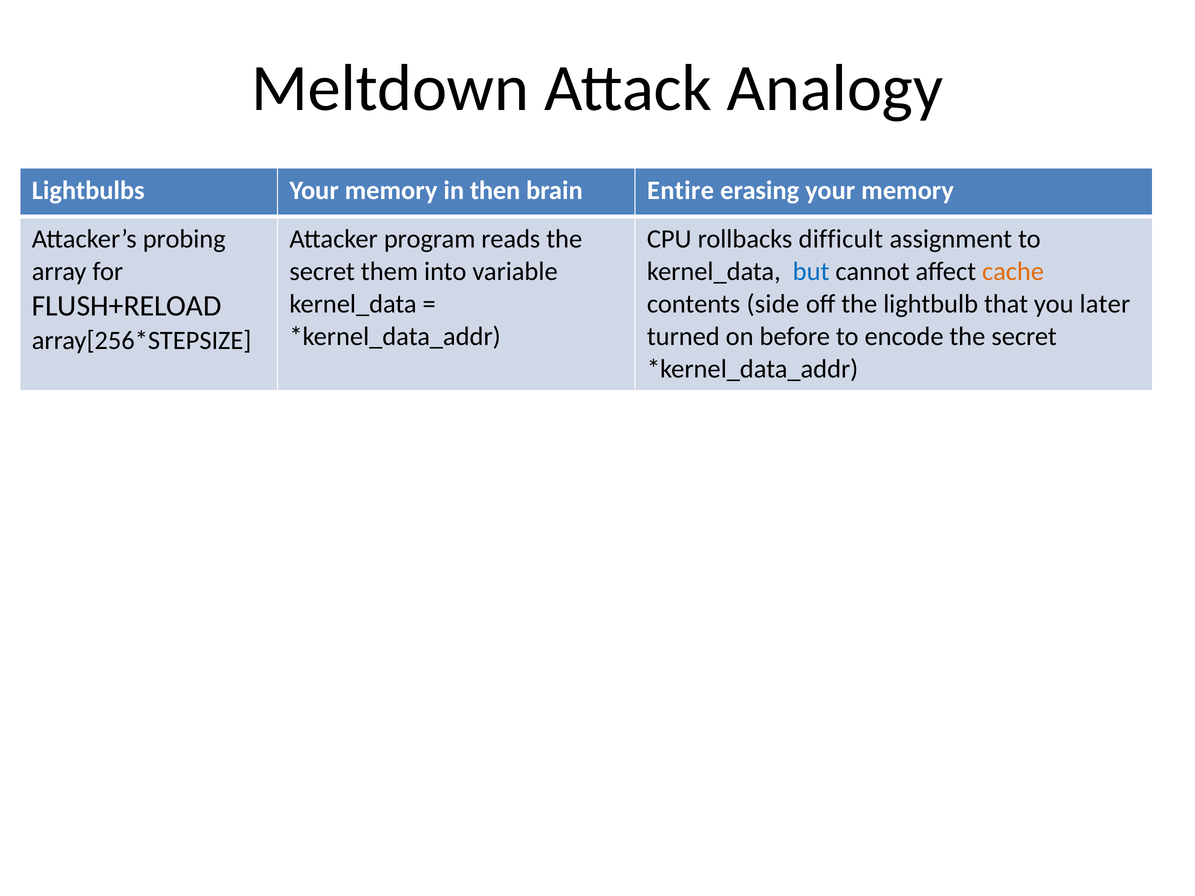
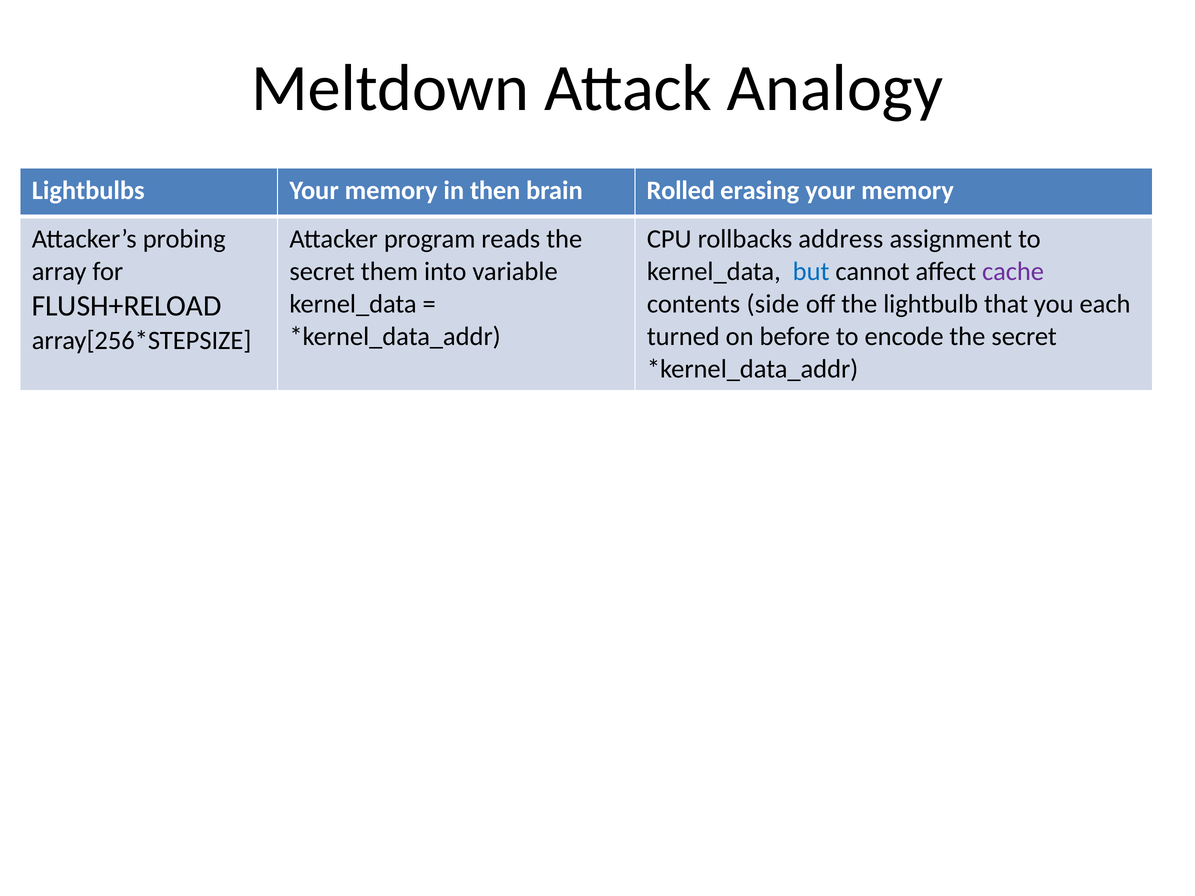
Entire: Entire -> Rolled
difficult: difficult -> address
cache colour: orange -> purple
later: later -> each
